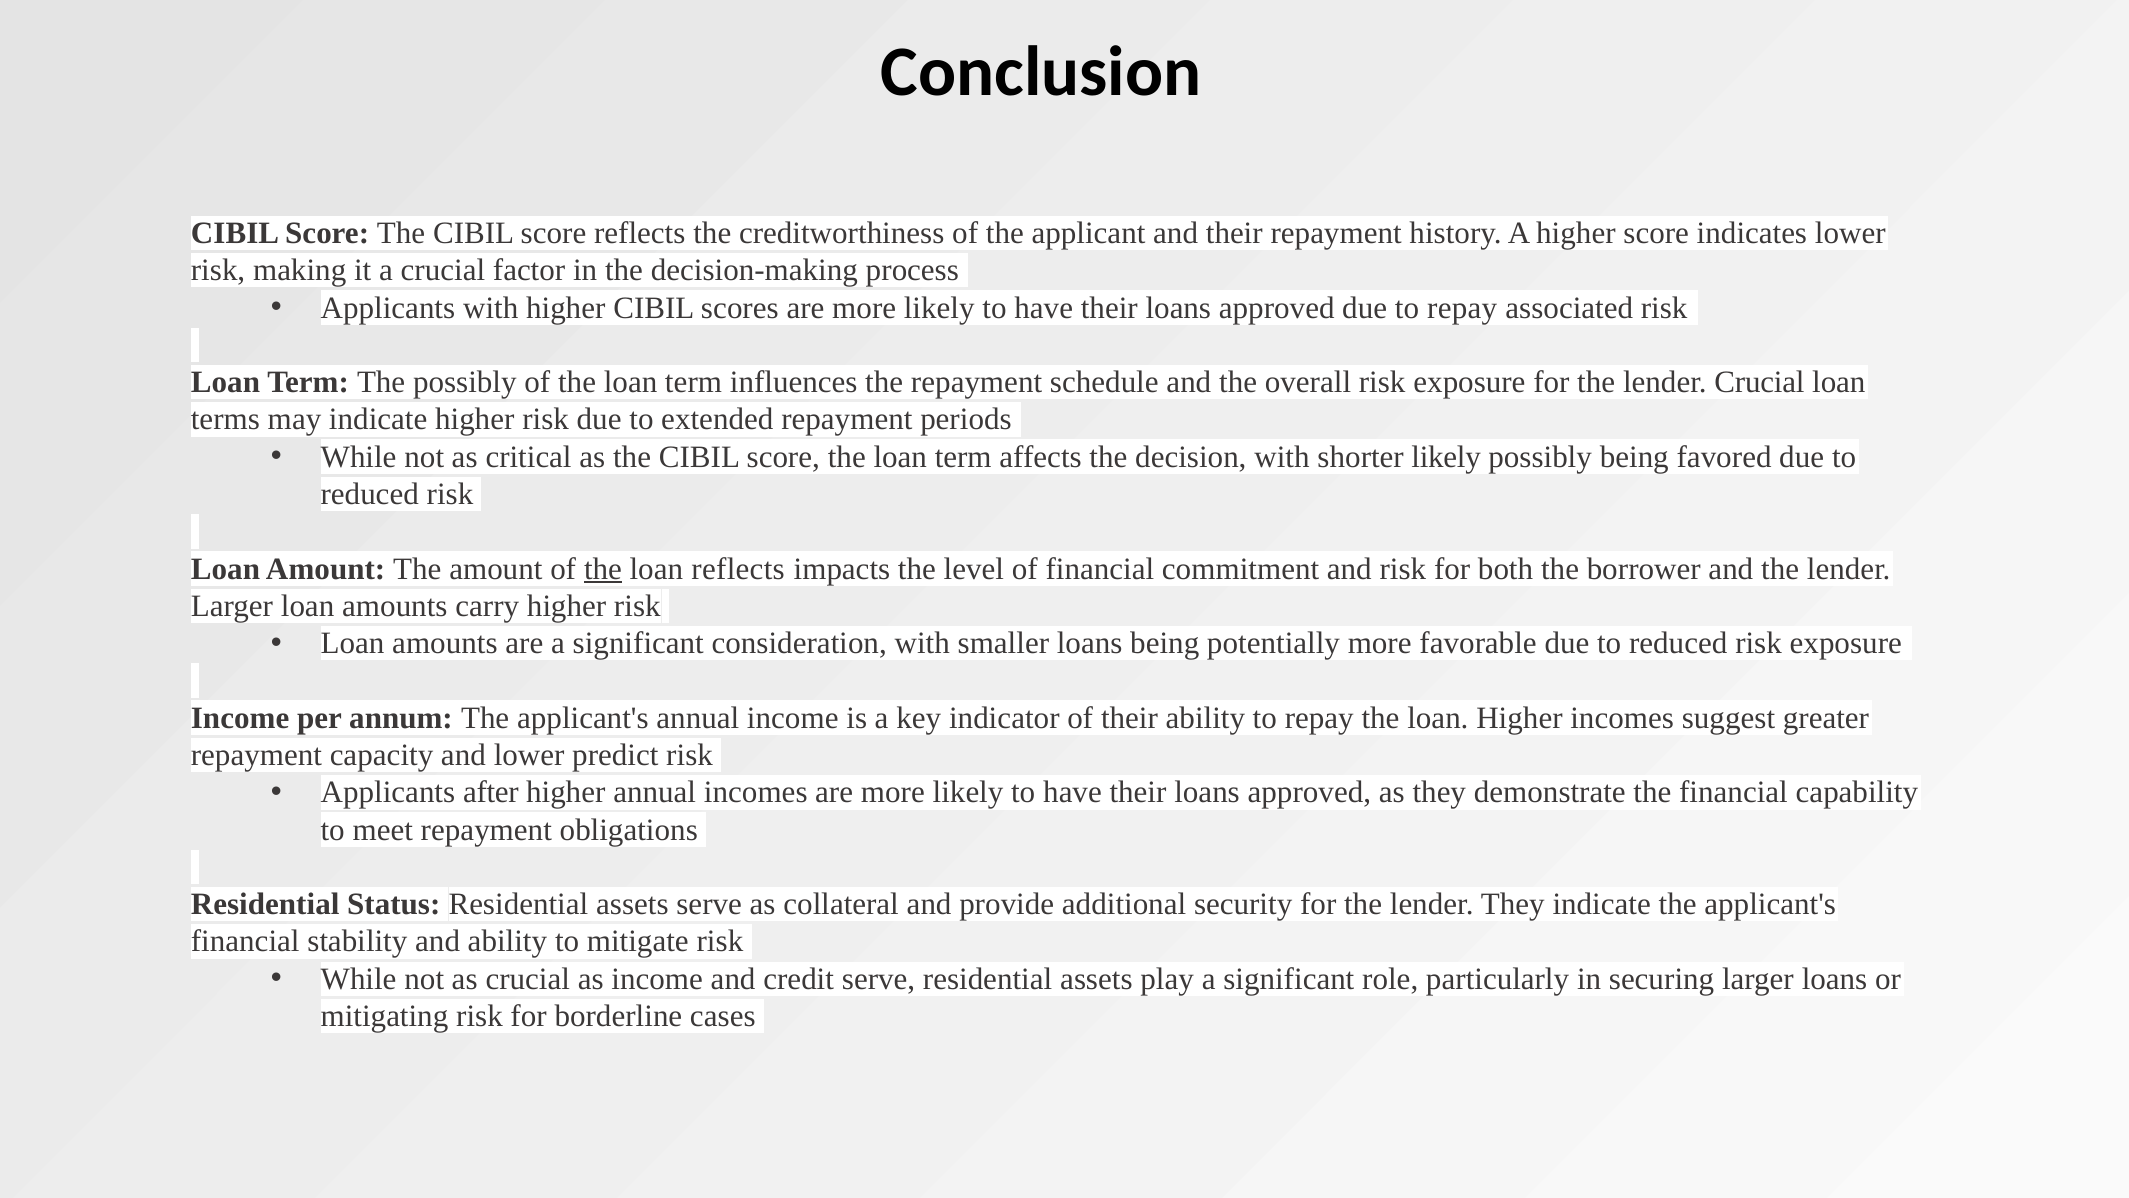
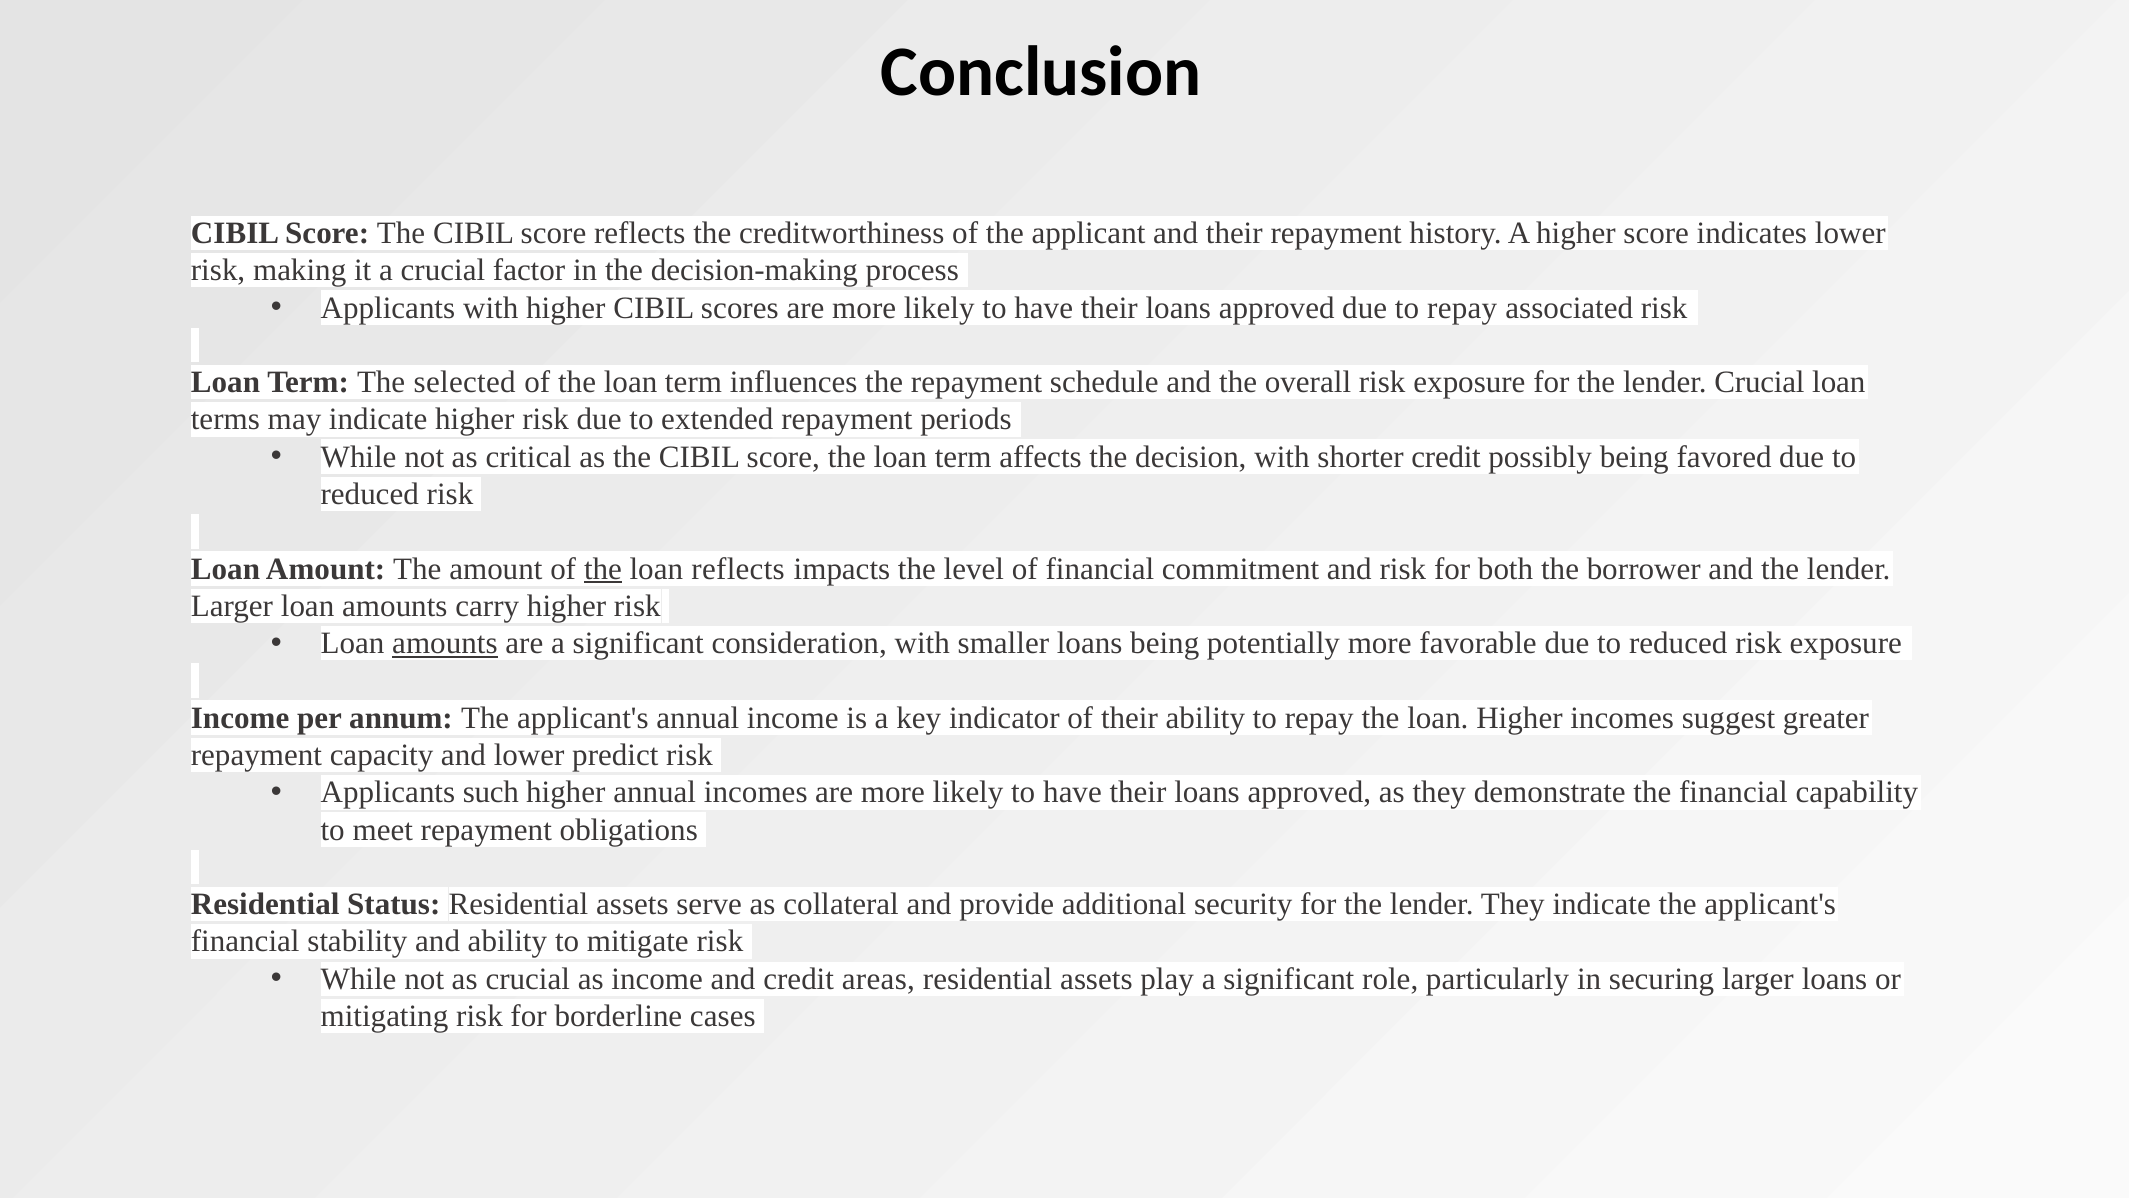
The possibly: possibly -> selected
shorter likely: likely -> credit
amounts at (445, 643) underline: none -> present
after: after -> such
credit serve: serve -> areas
